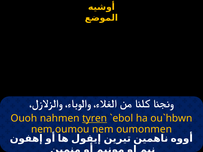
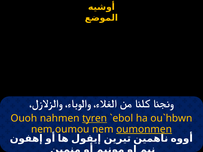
oumonmen underline: none -> present
